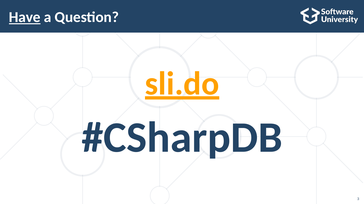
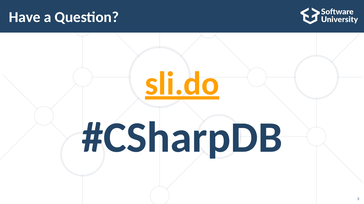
Have underline: present -> none
